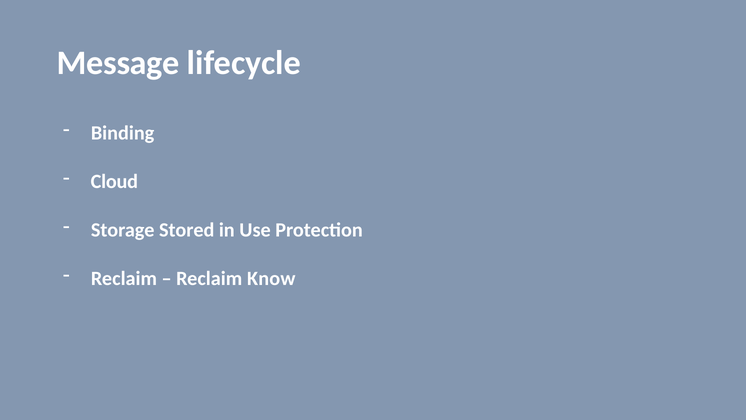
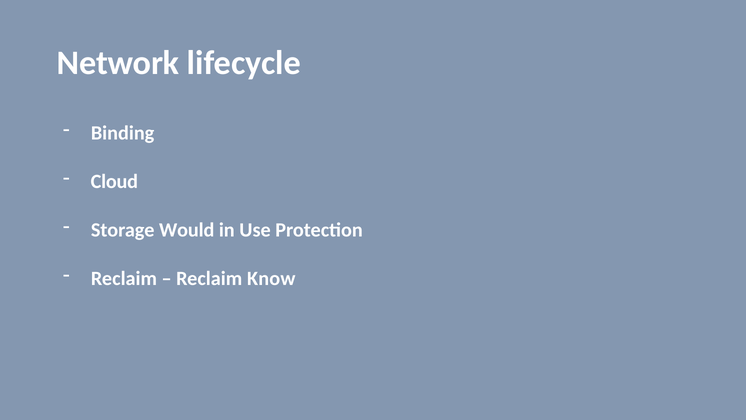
Message: Message -> Network
Stored: Stored -> Would
